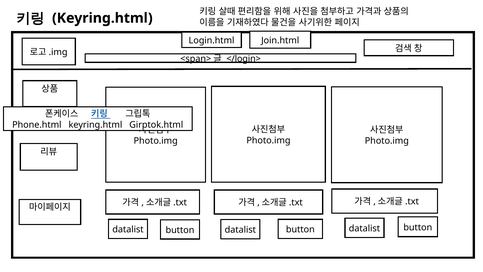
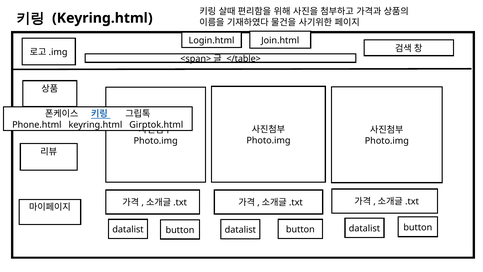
</login>: </login> -> </table>
